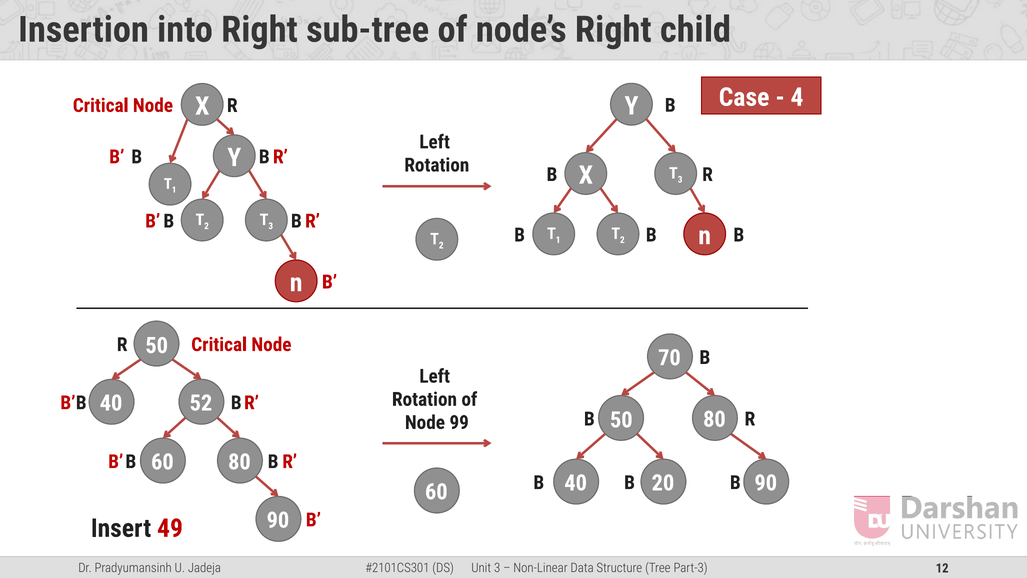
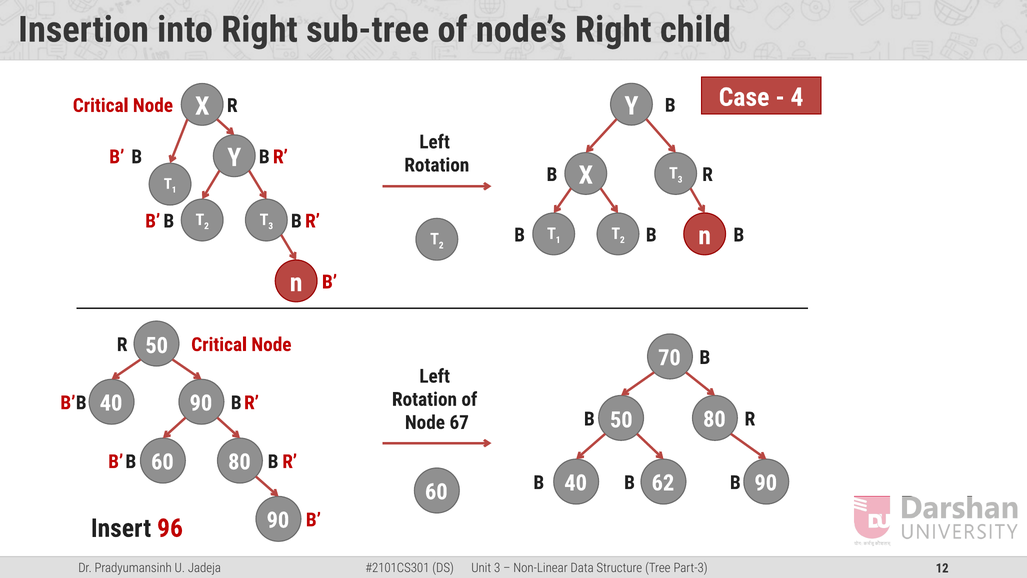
40 52: 52 -> 90
99: 99 -> 67
20: 20 -> 62
49: 49 -> 96
